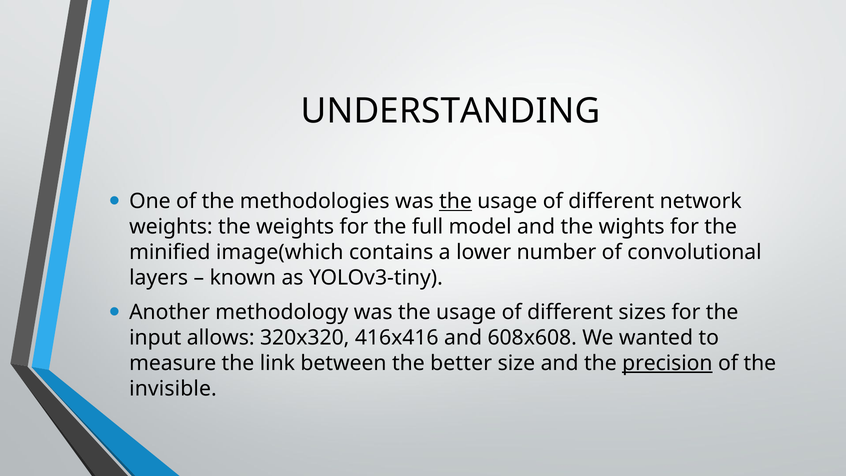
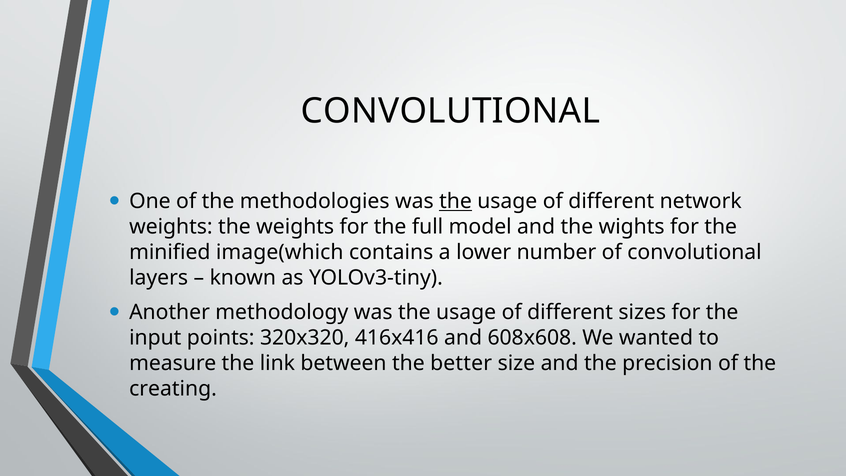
UNDERSTANDING at (451, 111): UNDERSTANDING -> CONVOLUTIONAL
allows: allows -> points
precision underline: present -> none
invisible: invisible -> creating
